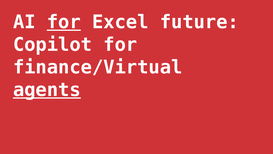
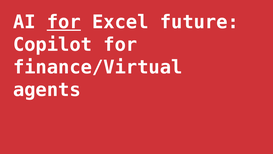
agents underline: present -> none
